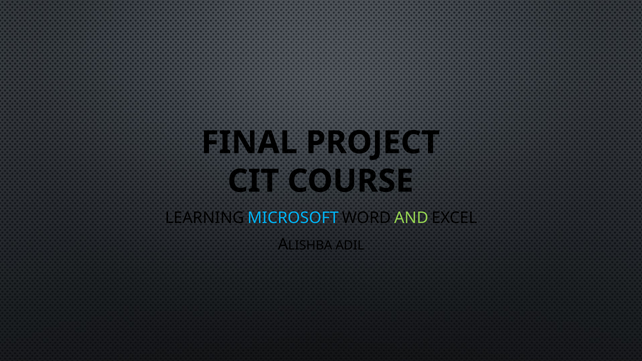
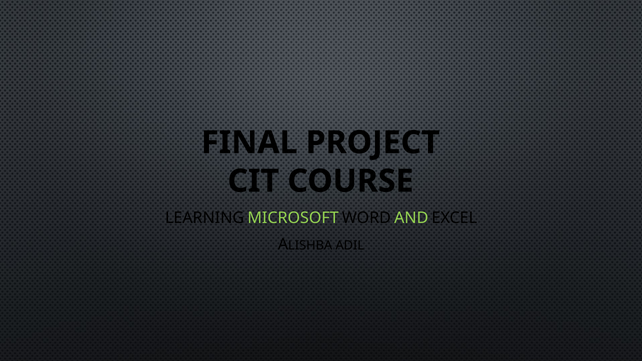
MICROSOFT colour: light blue -> light green
